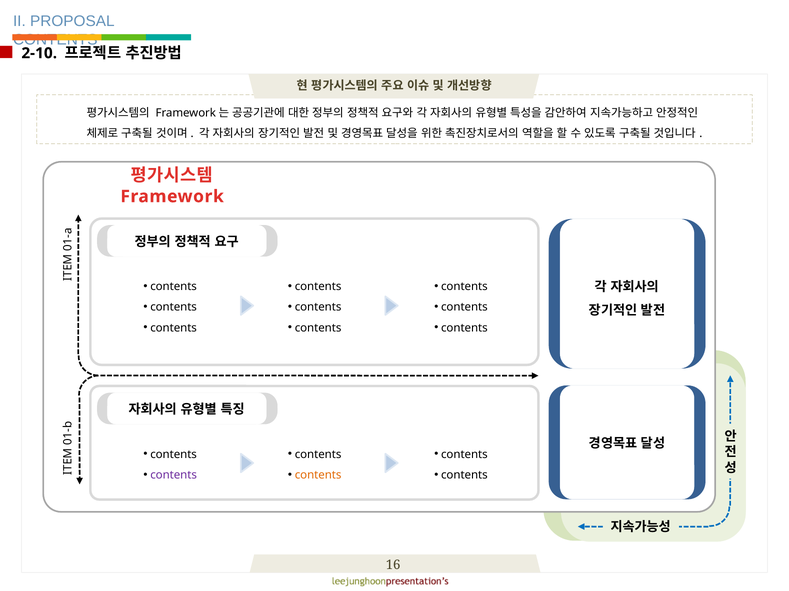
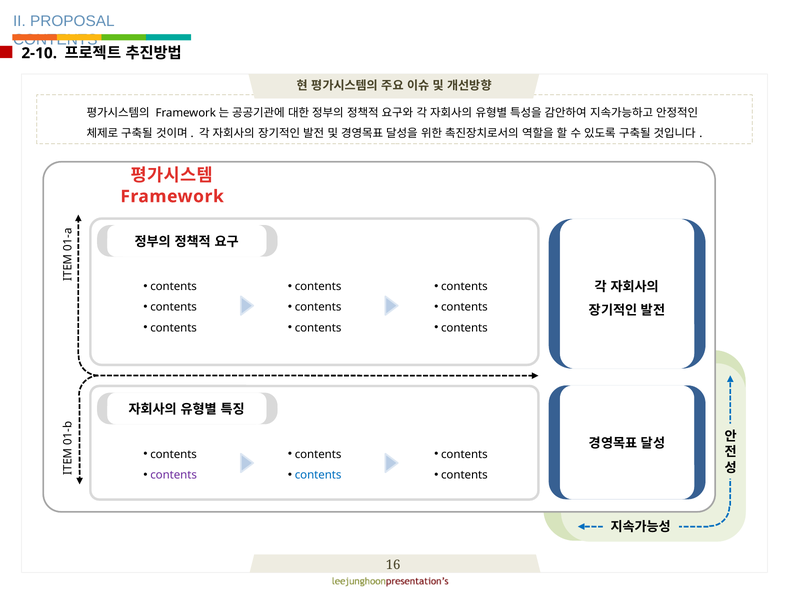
contents at (318, 475) colour: orange -> blue
